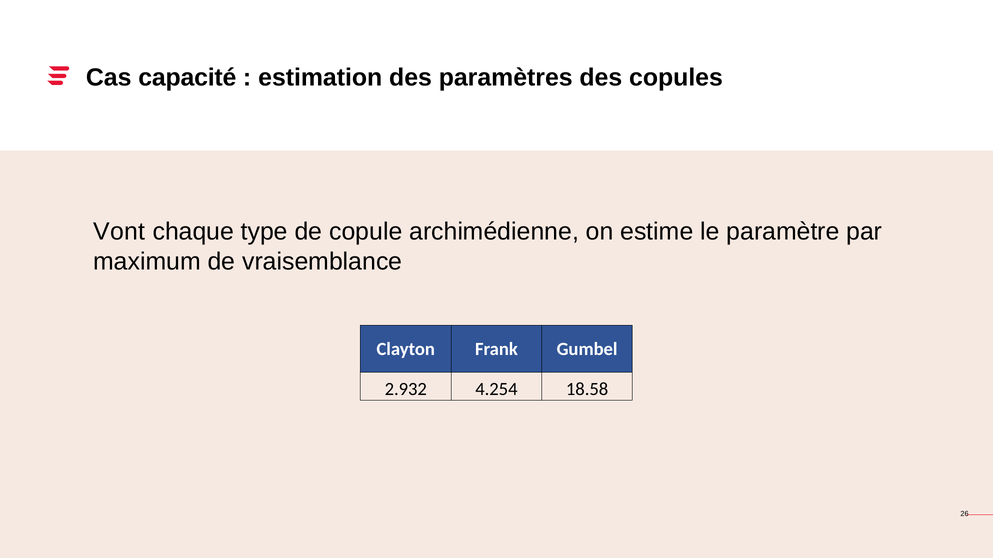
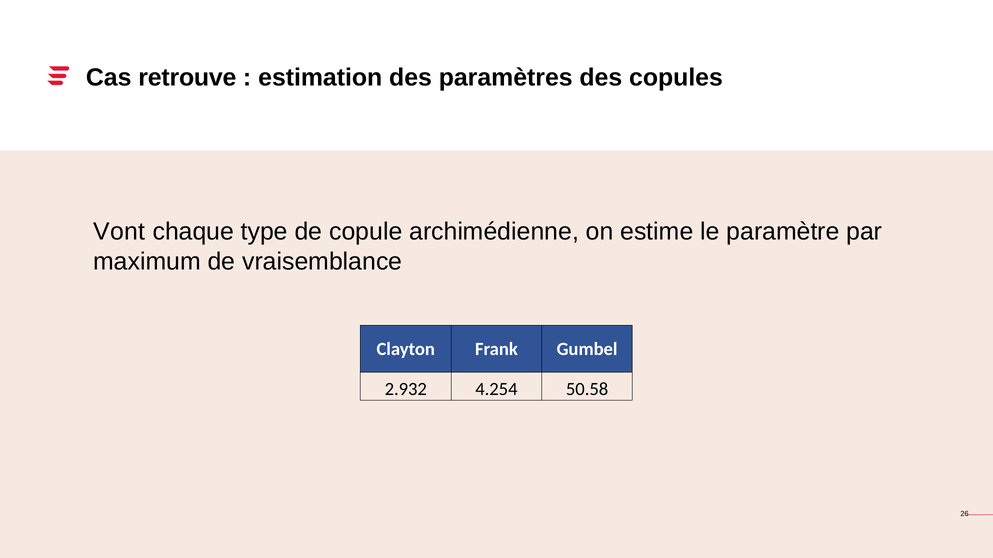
capacité: capacité -> retrouve
18.58: 18.58 -> 50.58
